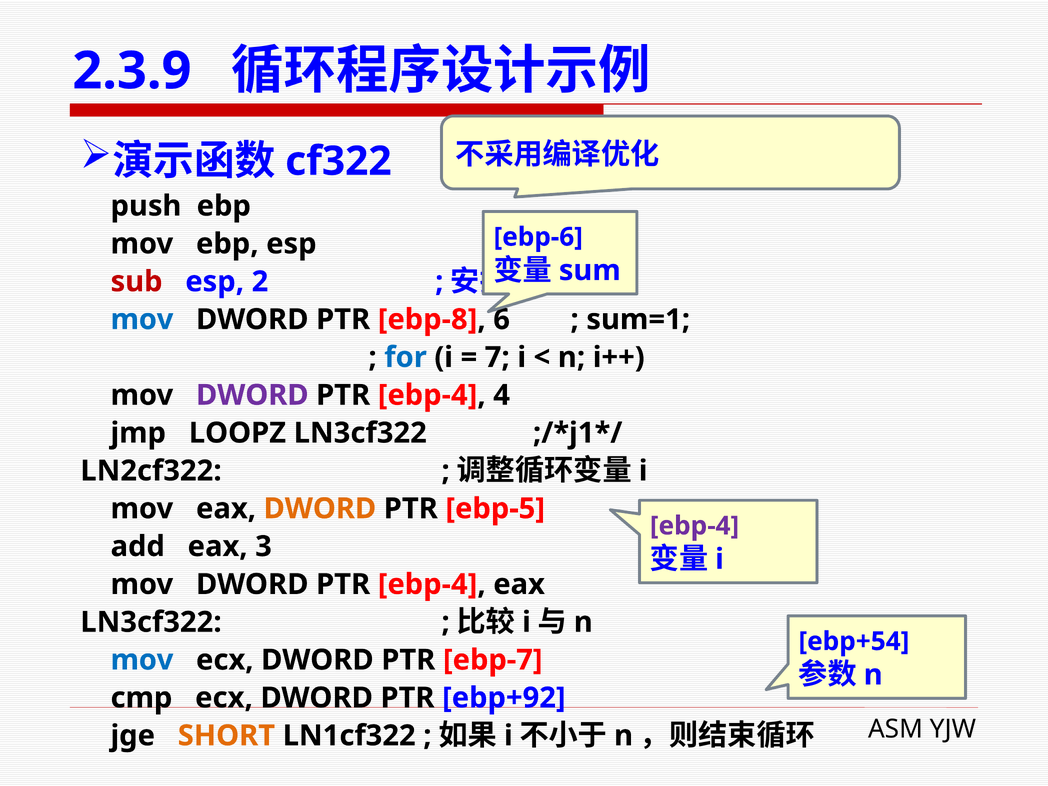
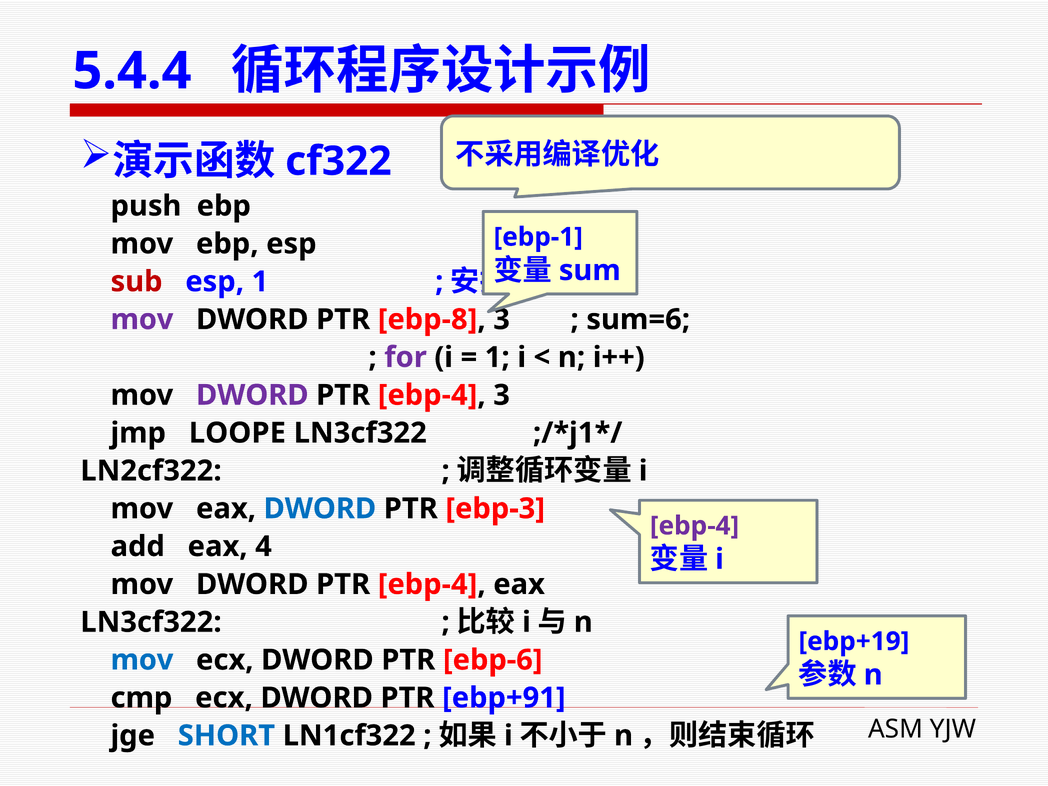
2.3.9: 2.3.9 -> 5.4.4
ebp-6: ebp-6 -> ebp-1
esp 2: 2 -> 1
mov at (142, 319) colour: blue -> purple
ebp-8 6: 6 -> 3
sum=1: sum=1 -> sum=6
for colour: blue -> purple
7 at (497, 357): 7 -> 1
ebp-4 4: 4 -> 3
LOOPZ: LOOPZ -> LOOPE
DWORD at (320, 509) colour: orange -> blue
ebp-5: ebp-5 -> ebp-3
3: 3 -> 4
ebp+54: ebp+54 -> ebp+19
ebp-7: ebp-7 -> ebp-6
ebp+92: ebp+92 -> ebp+91
SHORT colour: orange -> blue
